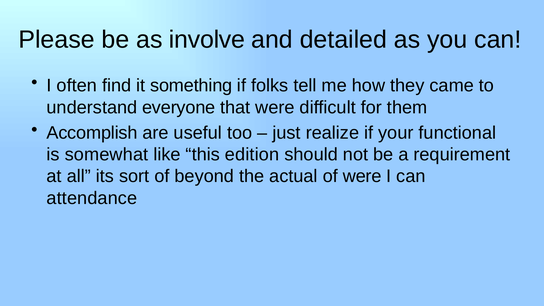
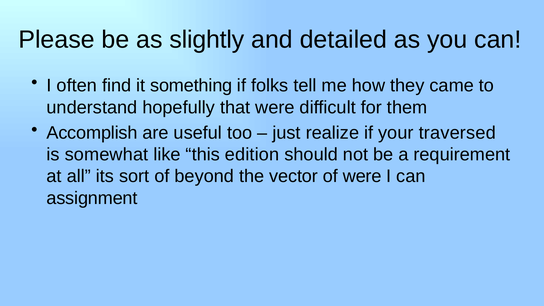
involve: involve -> slightly
everyone: everyone -> hopefully
functional: functional -> traversed
actual: actual -> vector
attendance: attendance -> assignment
